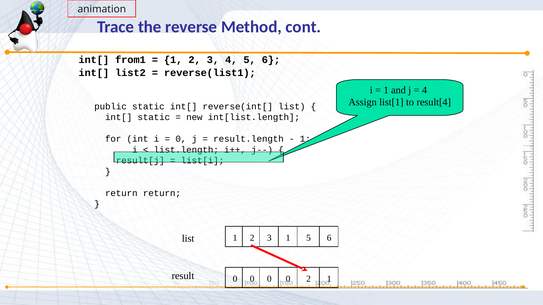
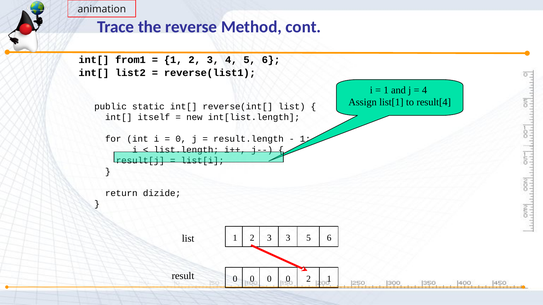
int[ static: static -> itself
return return: return -> dizide
3 1: 1 -> 3
